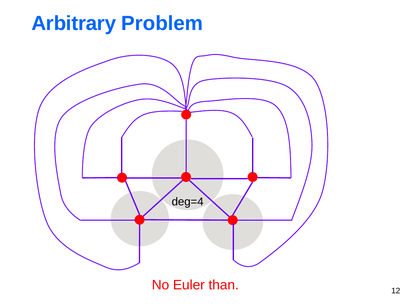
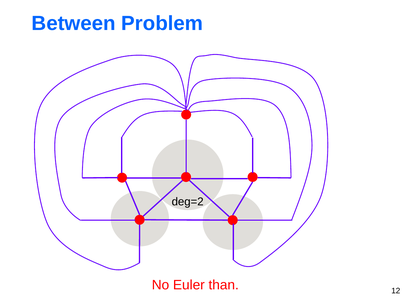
Arbitrary: Arbitrary -> Between
deg=4: deg=4 -> deg=2
